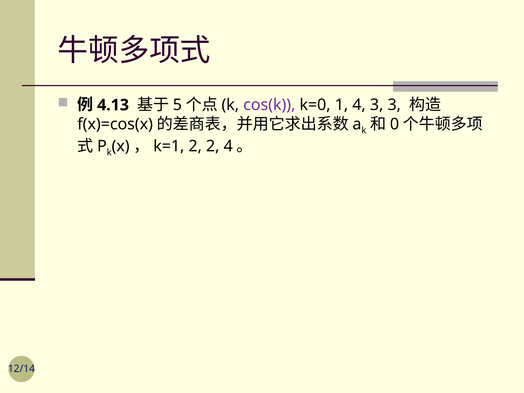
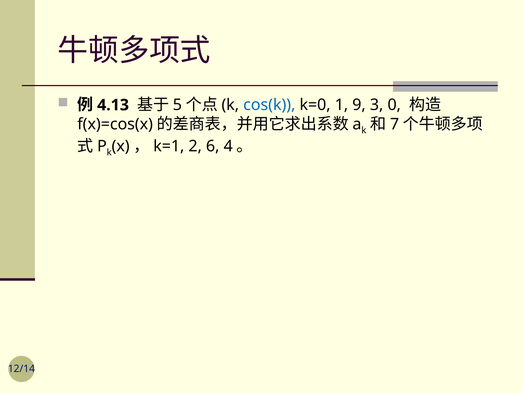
cos(k colour: purple -> blue
1 4: 4 -> 9
3 3: 3 -> 0
0: 0 -> 7
2 2: 2 -> 6
